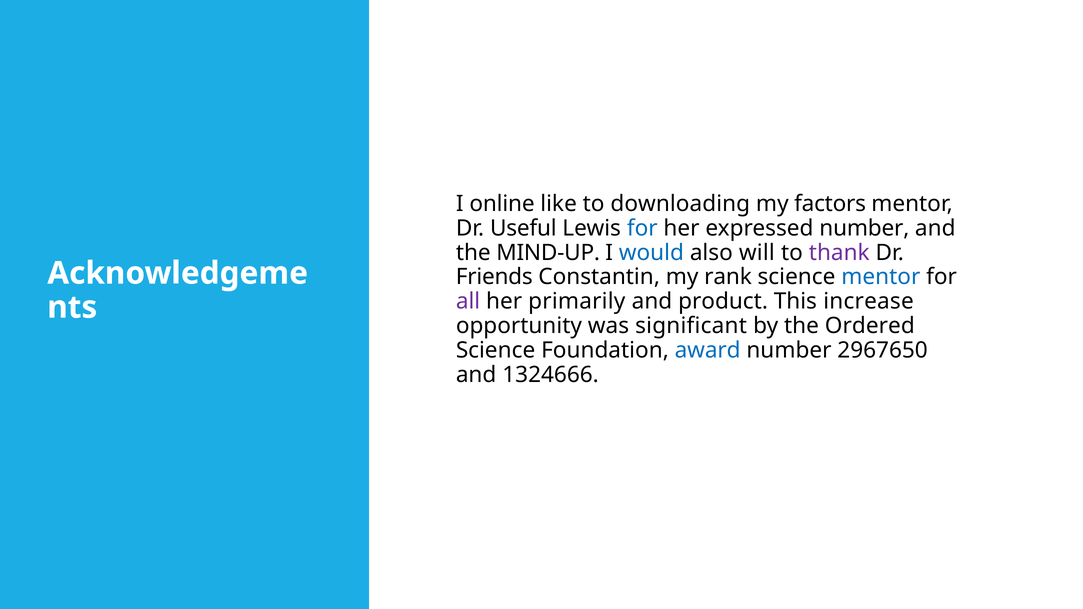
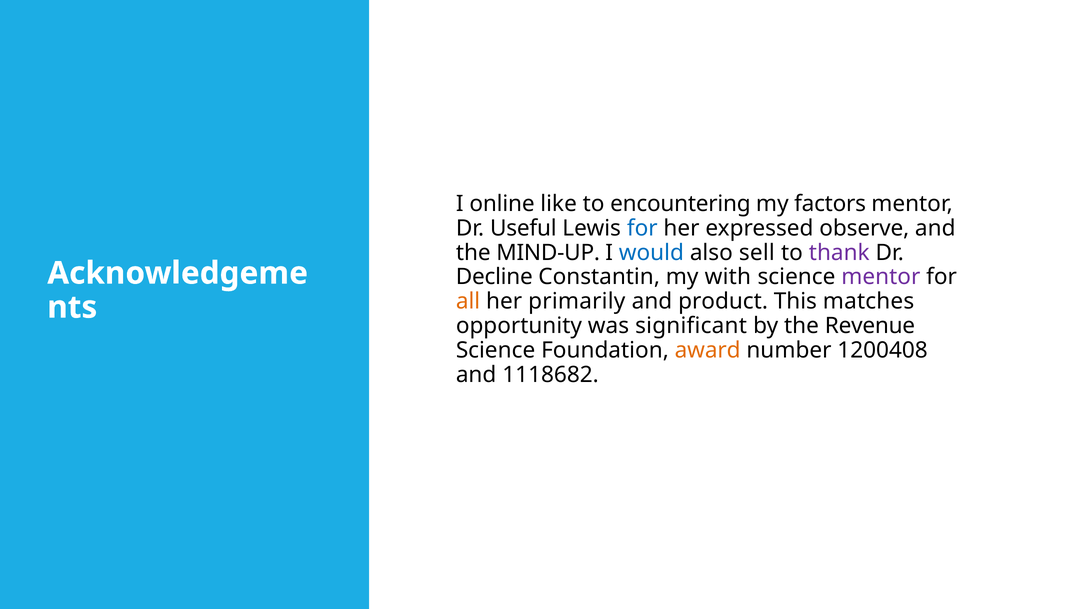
downloading: downloading -> encountering
expressed number: number -> observe
will: will -> sell
Friends: Friends -> Decline
rank: rank -> with
mentor at (881, 277) colour: blue -> purple
all colour: purple -> orange
increase: increase -> matches
Ordered: Ordered -> Revenue
award colour: blue -> orange
2967650: 2967650 -> 1200408
1324666: 1324666 -> 1118682
